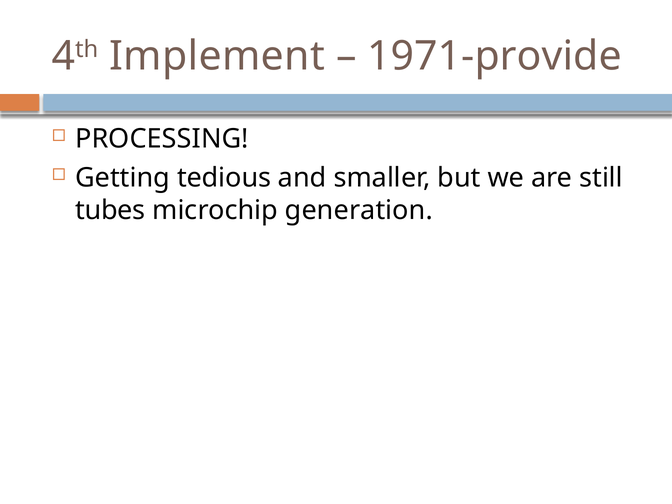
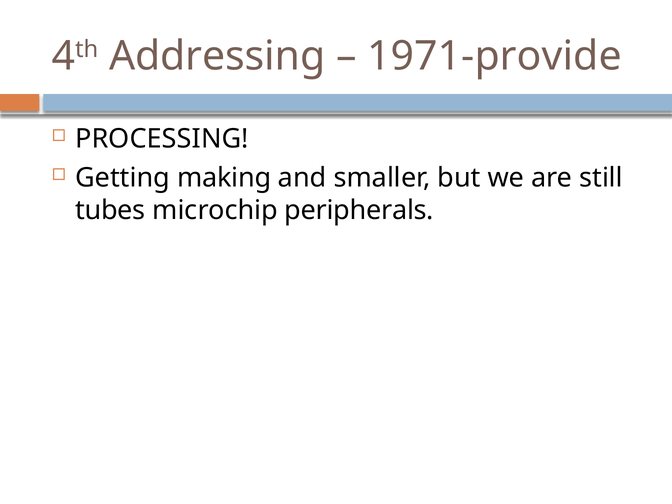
Implement: Implement -> Addressing
tedious: tedious -> making
generation: generation -> peripherals
